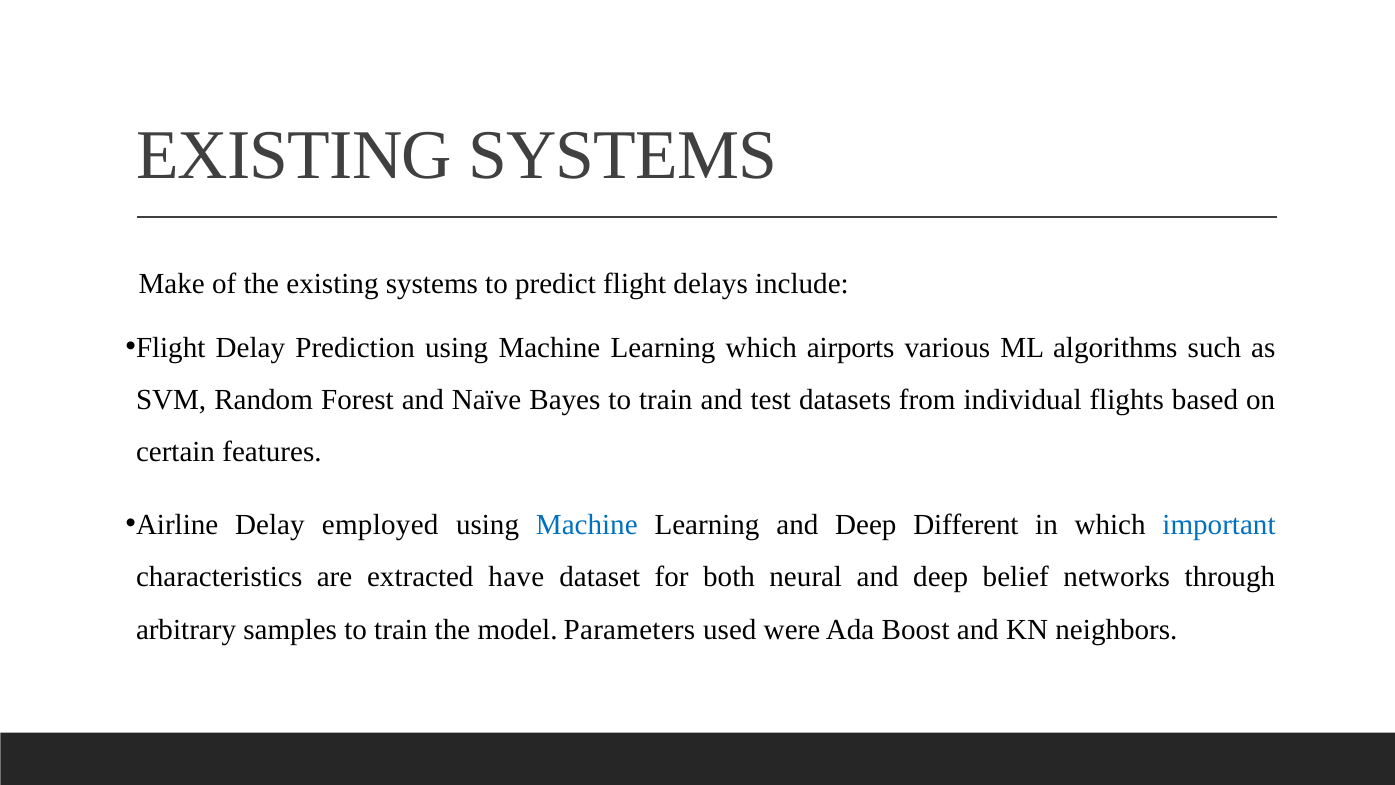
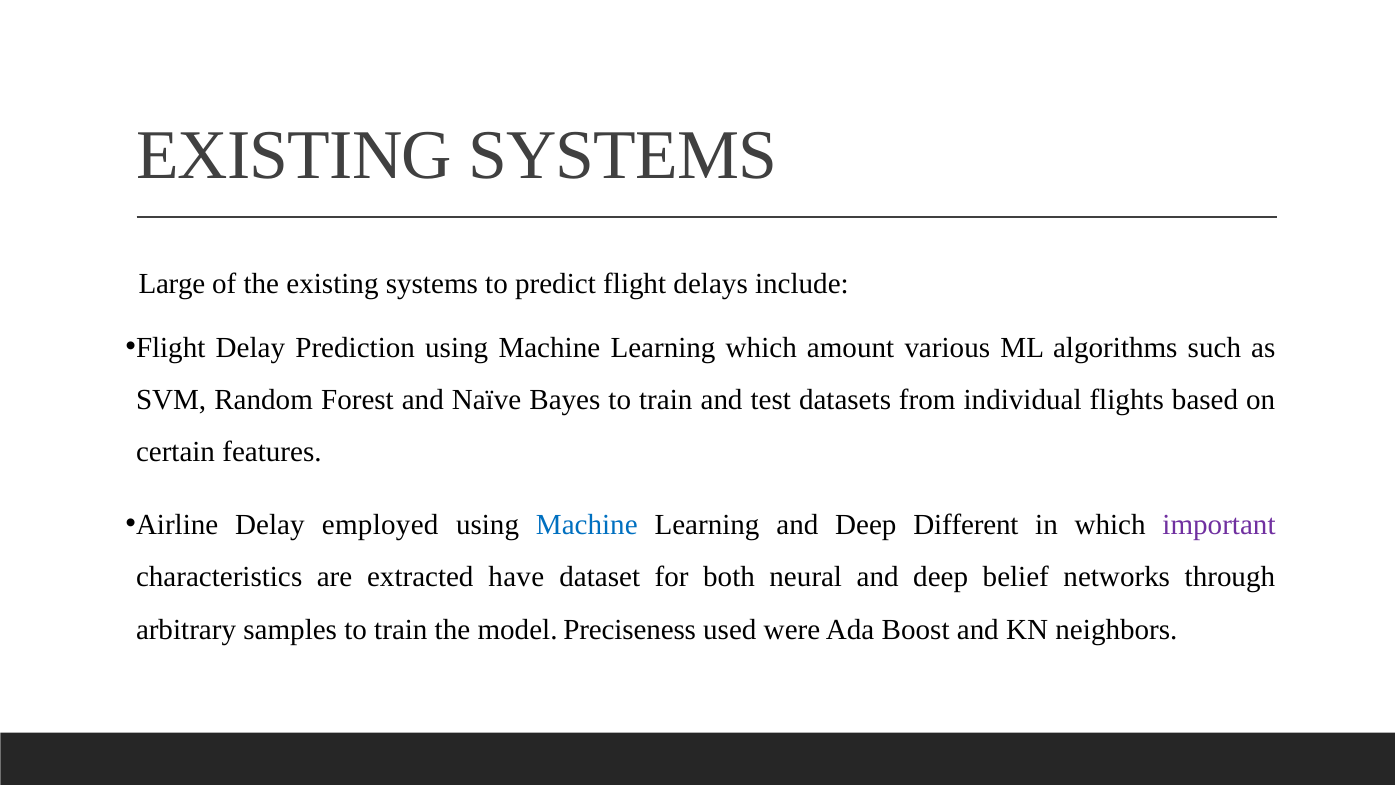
Make: Make -> Large
airports: airports -> amount
important colour: blue -> purple
Parameters: Parameters -> Preciseness
